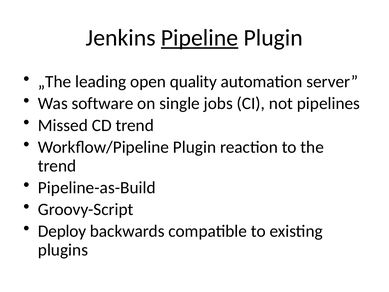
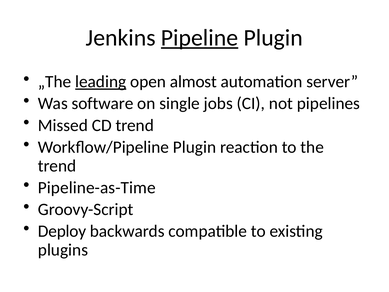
leading underline: none -> present
quality: quality -> almost
Pipeline-as-Build: Pipeline-as-Build -> Pipeline-as-Time
